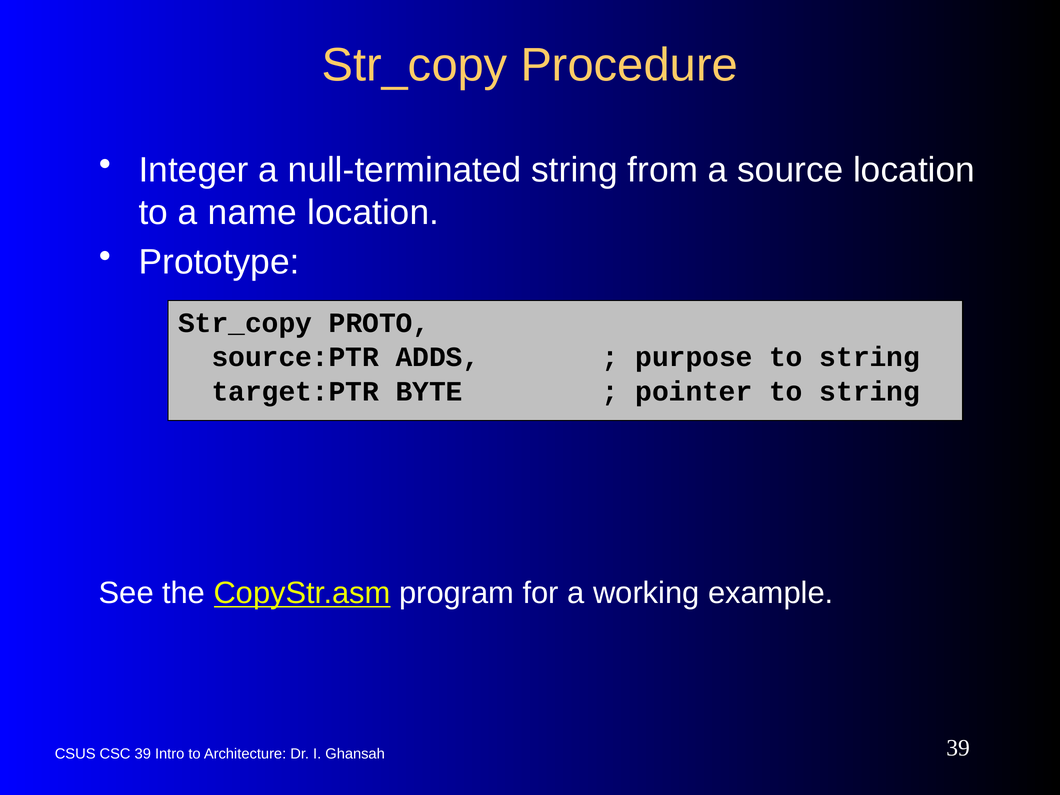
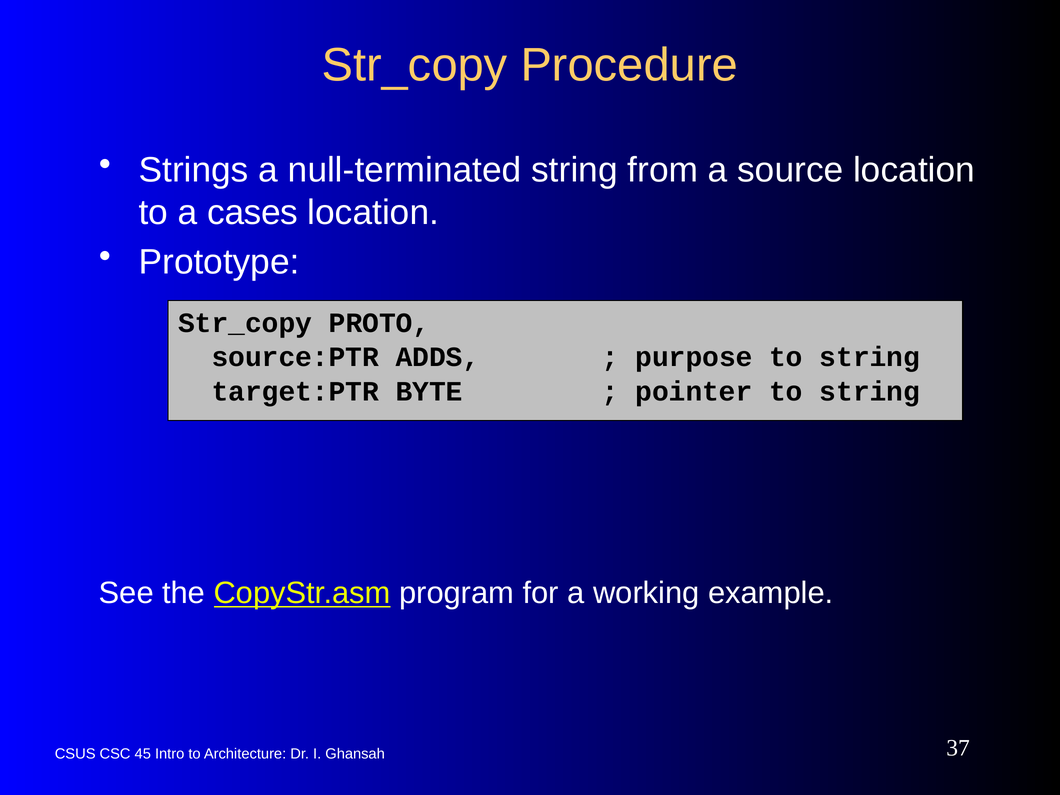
Integer: Integer -> Strings
name: name -> cases
CSC 39: 39 -> 45
Ghansah 39: 39 -> 37
